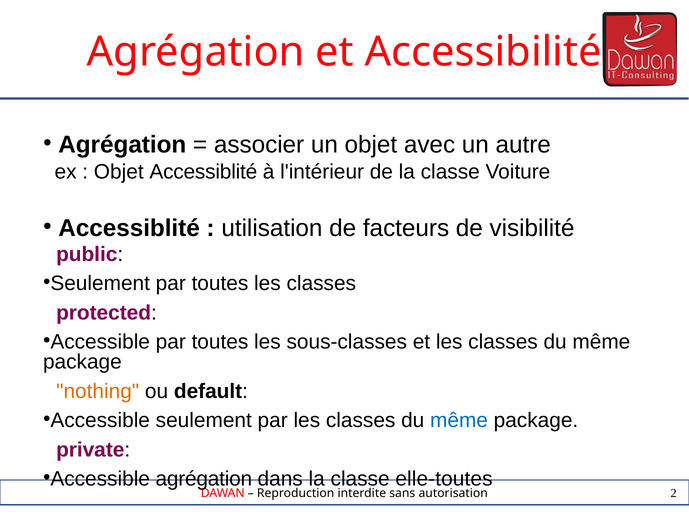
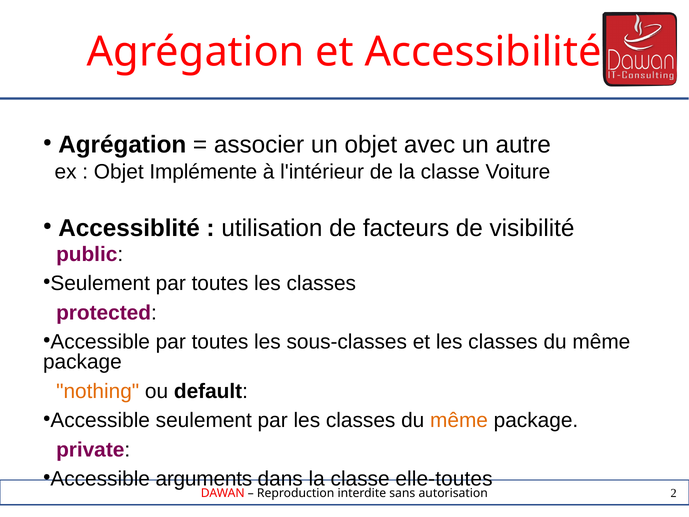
Objet Accessiblité: Accessiblité -> Implémente
même at (459, 420) colour: blue -> orange
Accessible agrégation: agrégation -> arguments
